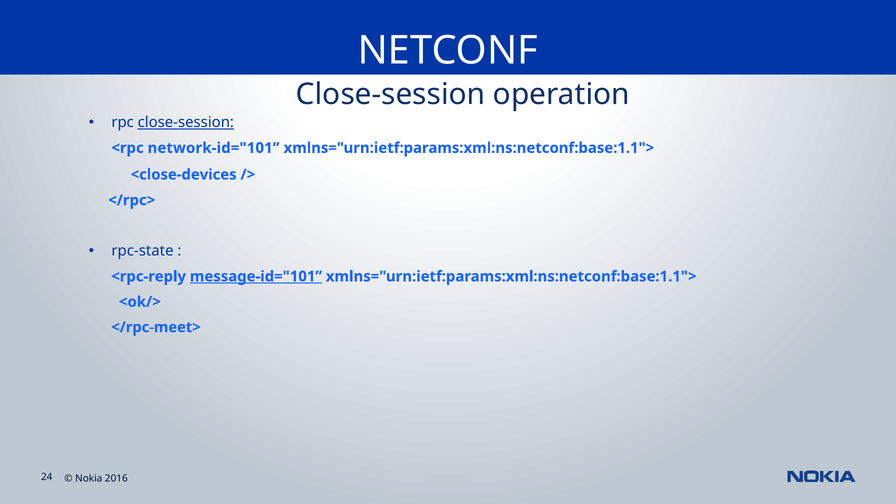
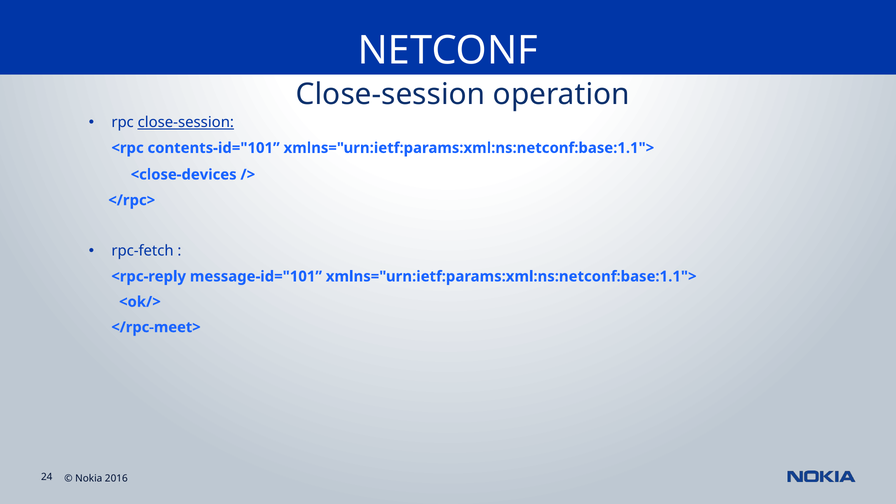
network-id="101: network-id="101 -> contents-id="101
rpc-state: rpc-state -> rpc-fetch
message-id="101 underline: present -> none
